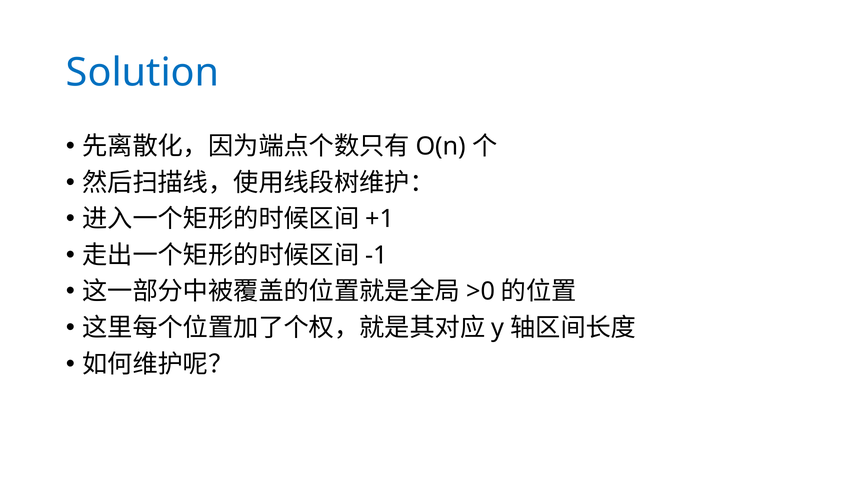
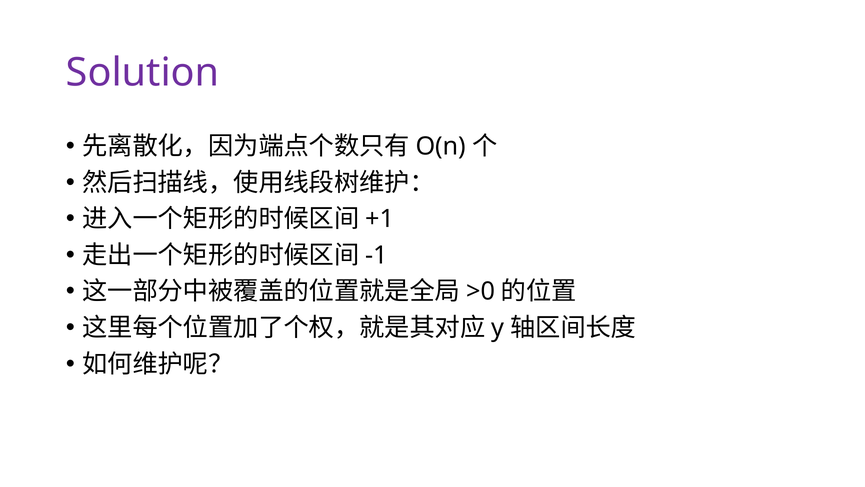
Solution colour: blue -> purple
